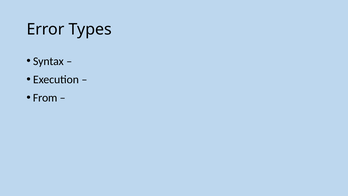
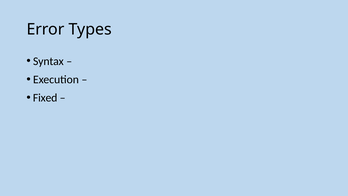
From: From -> Fixed
